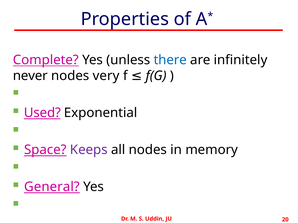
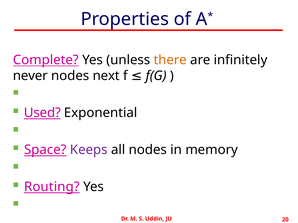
there colour: blue -> orange
very: very -> next
General: General -> Routing
